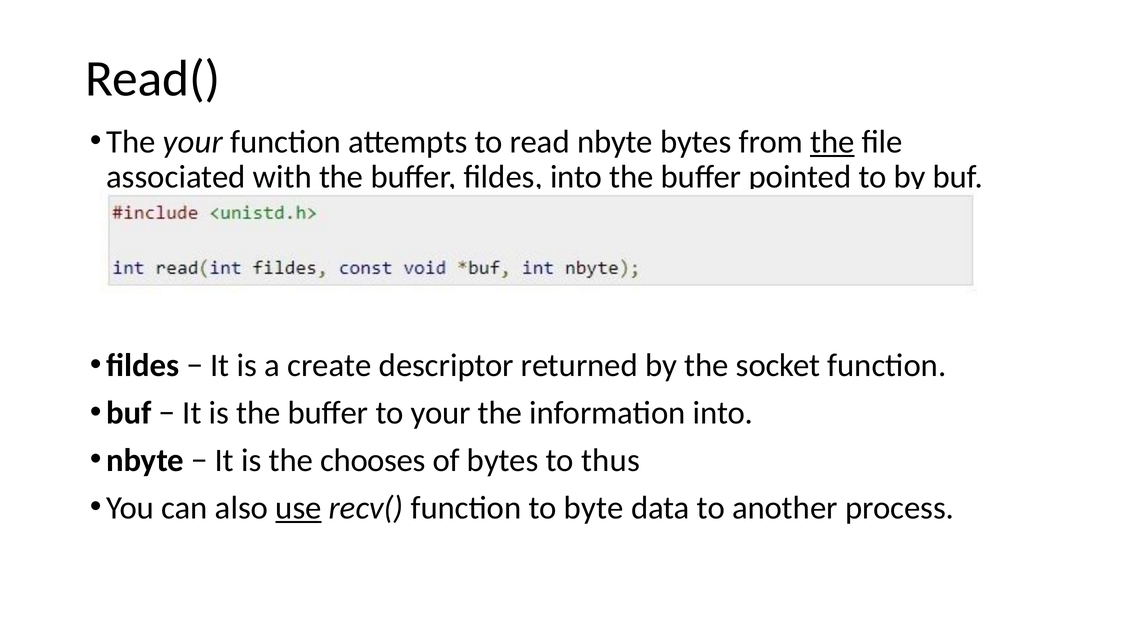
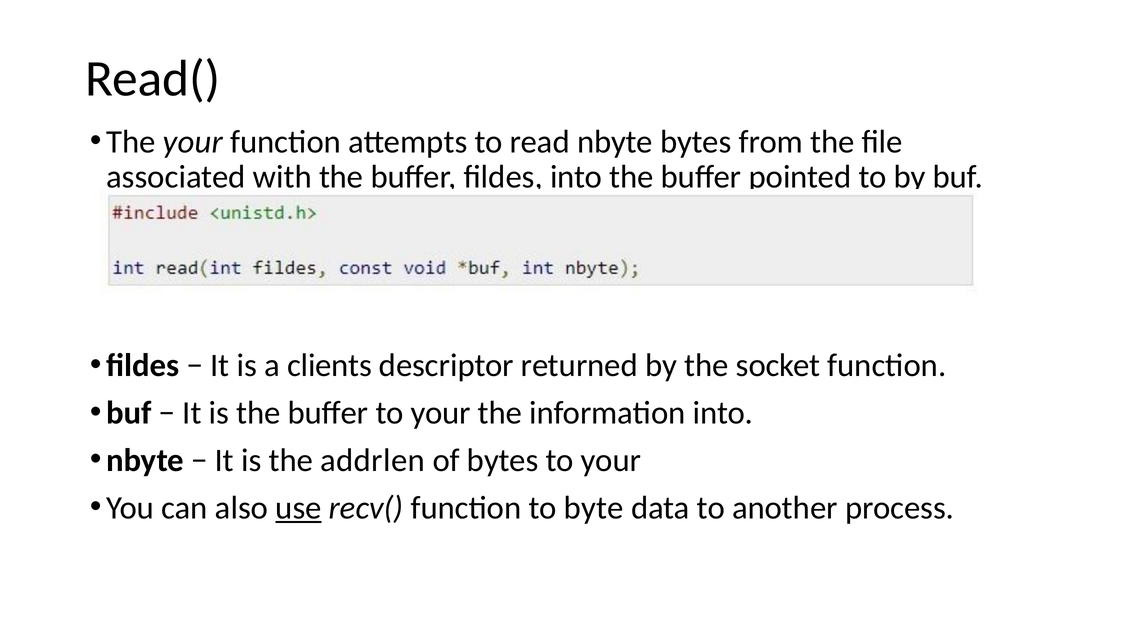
the at (832, 142) underline: present -> none
create: create -> clients
chooses: chooses -> addrlen
bytes to thus: thus -> your
